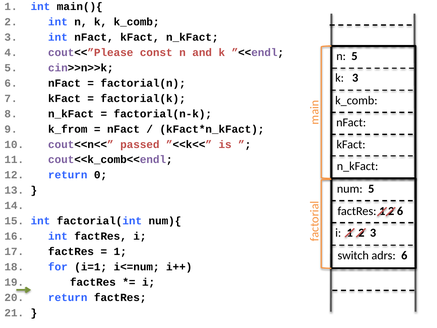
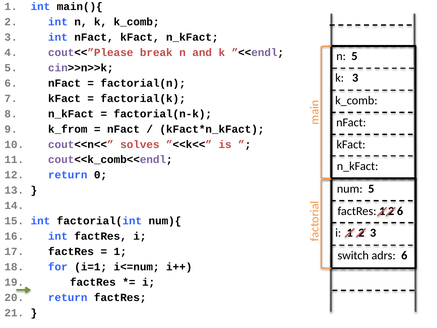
const: const -> break
passed: passed -> solves
